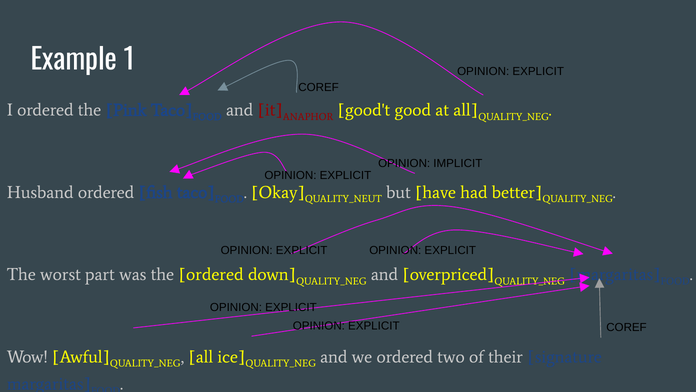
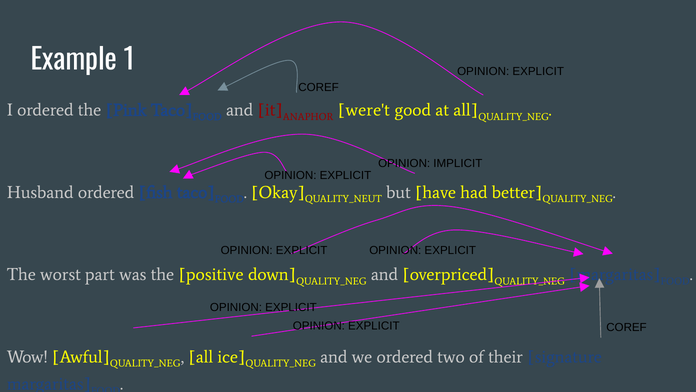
good't: good't -> were't
the ordered: ordered -> positive
